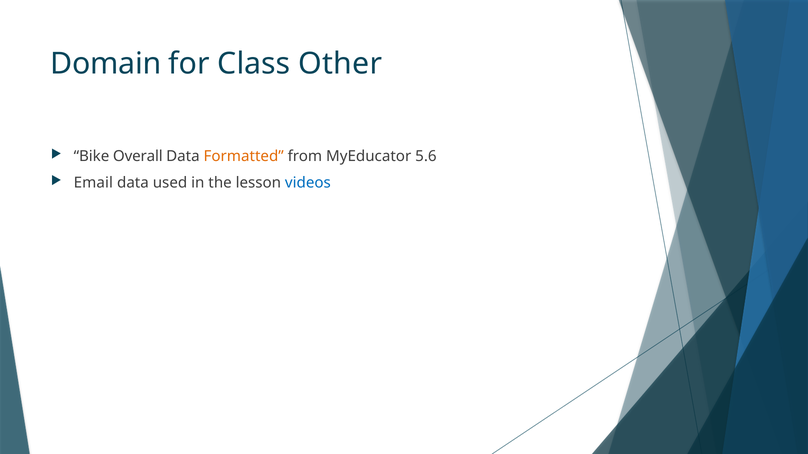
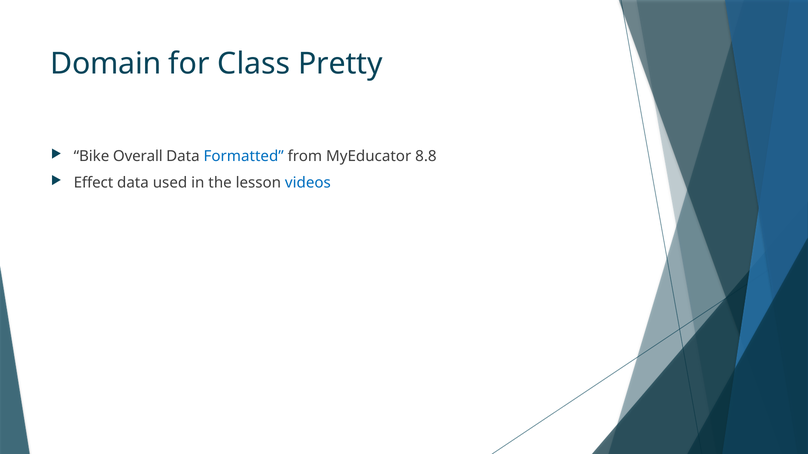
Other: Other -> Pretty
Formatted colour: orange -> blue
5.6: 5.6 -> 8.8
Email: Email -> Effect
